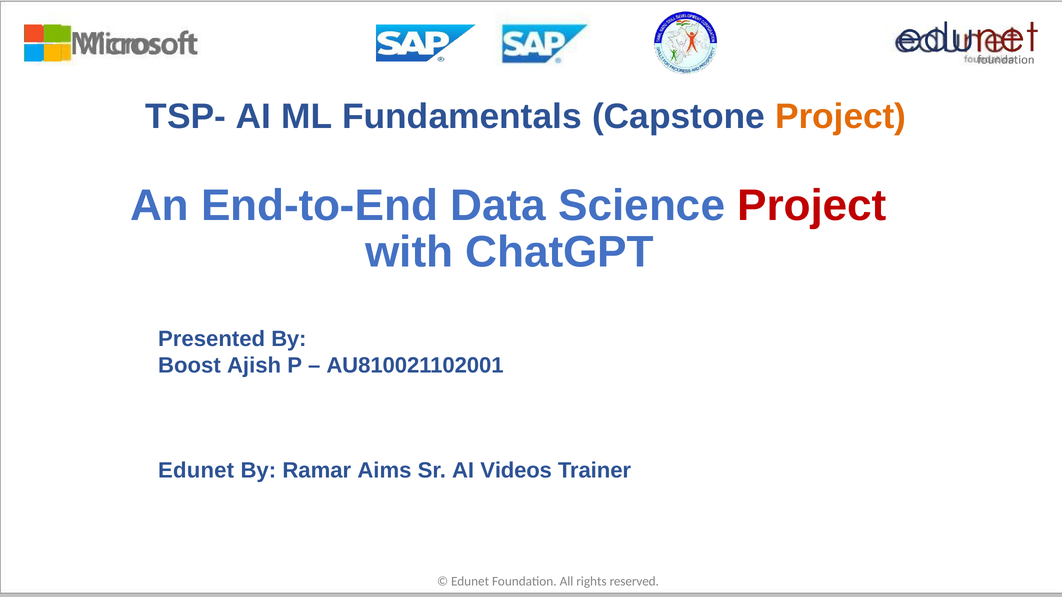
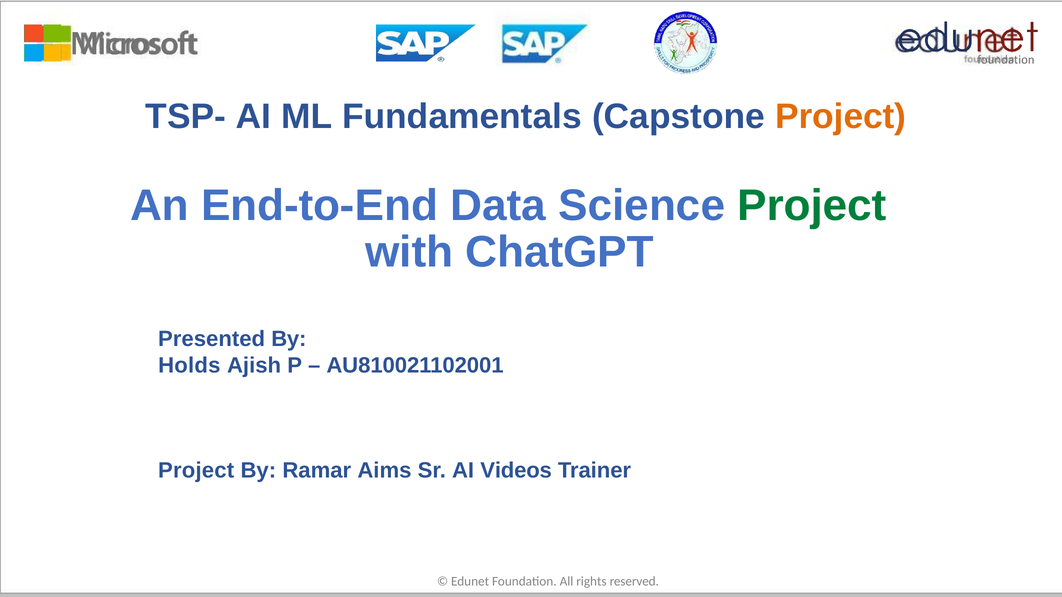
Project at (812, 206) colour: red -> green
Boost: Boost -> Holds
Edunet at (196, 471): Edunet -> Project
